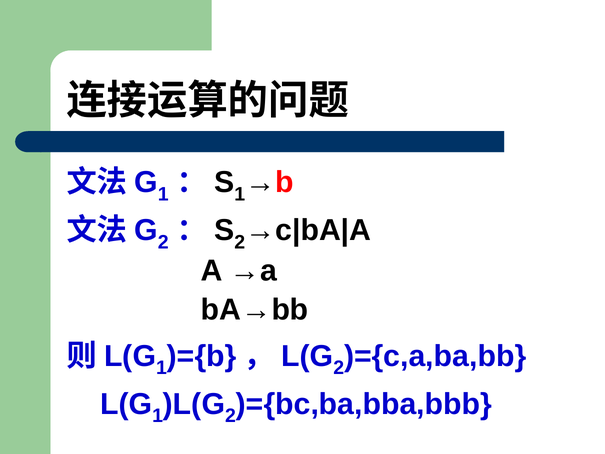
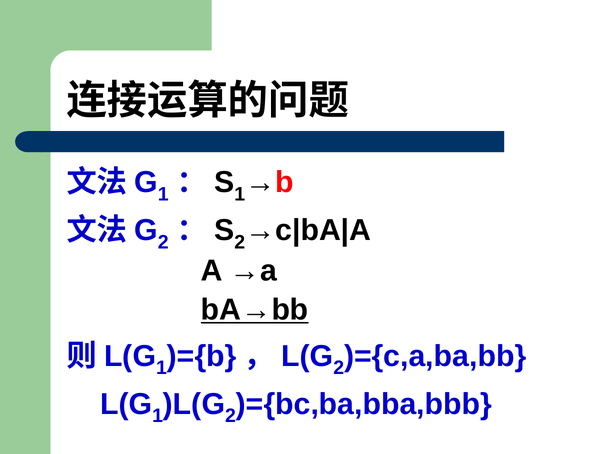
bA→bb underline: none -> present
